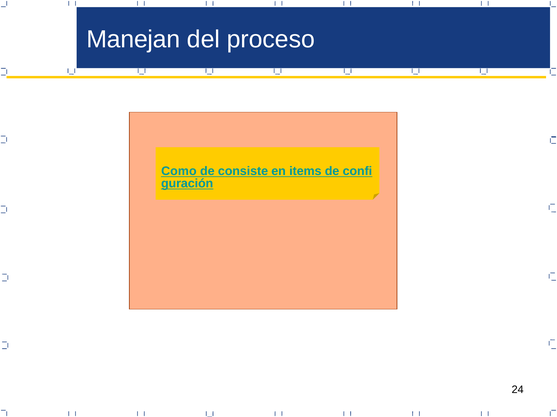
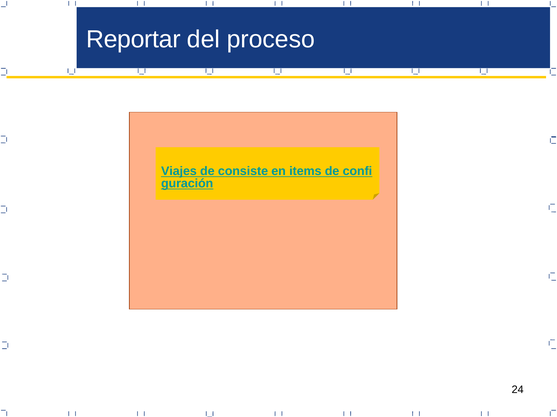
Manejan: Manejan -> Reportar
Como: Como -> Viajes
